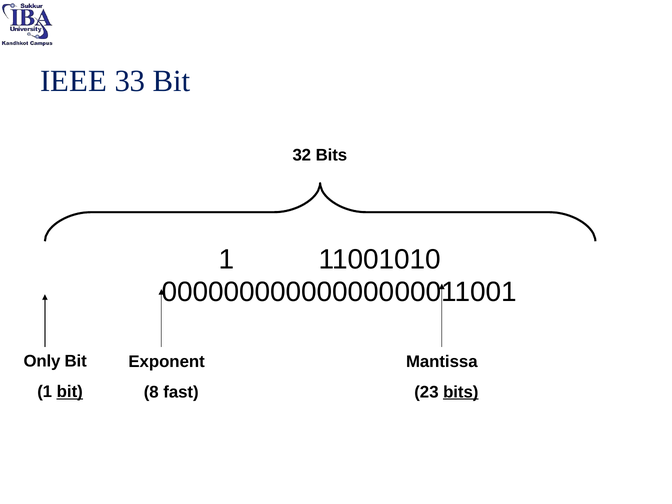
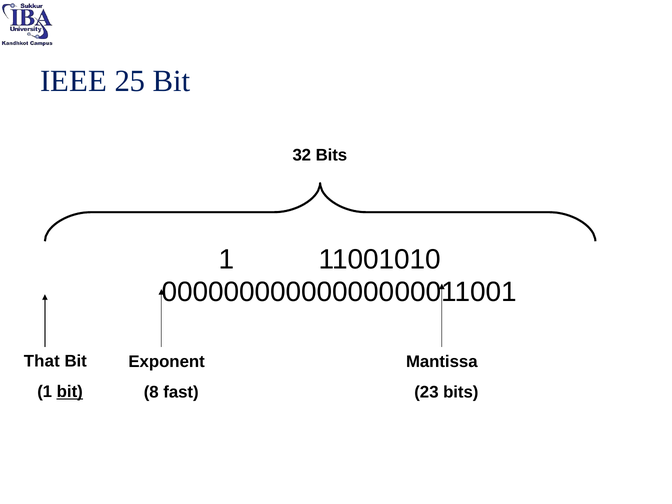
33: 33 -> 25
Only: Only -> That
bits at (461, 392) underline: present -> none
